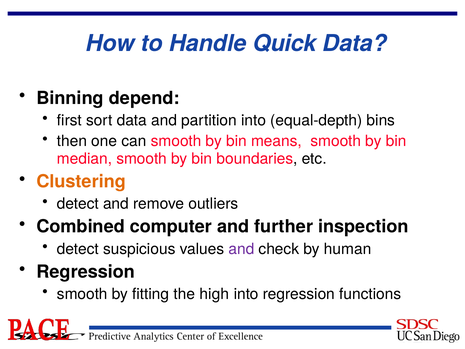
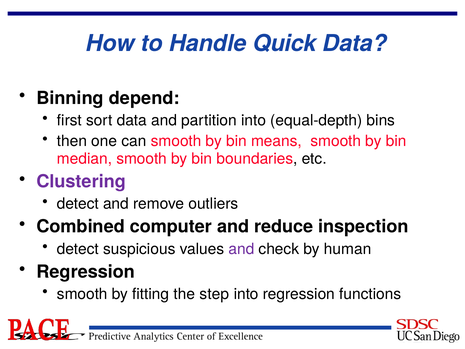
Clustering colour: orange -> purple
further: further -> reduce
high: high -> step
